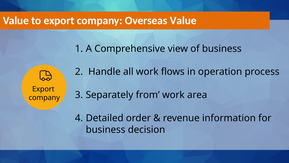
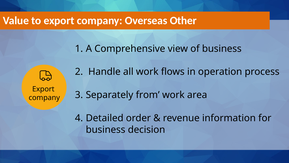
Overseas Value: Value -> Other
